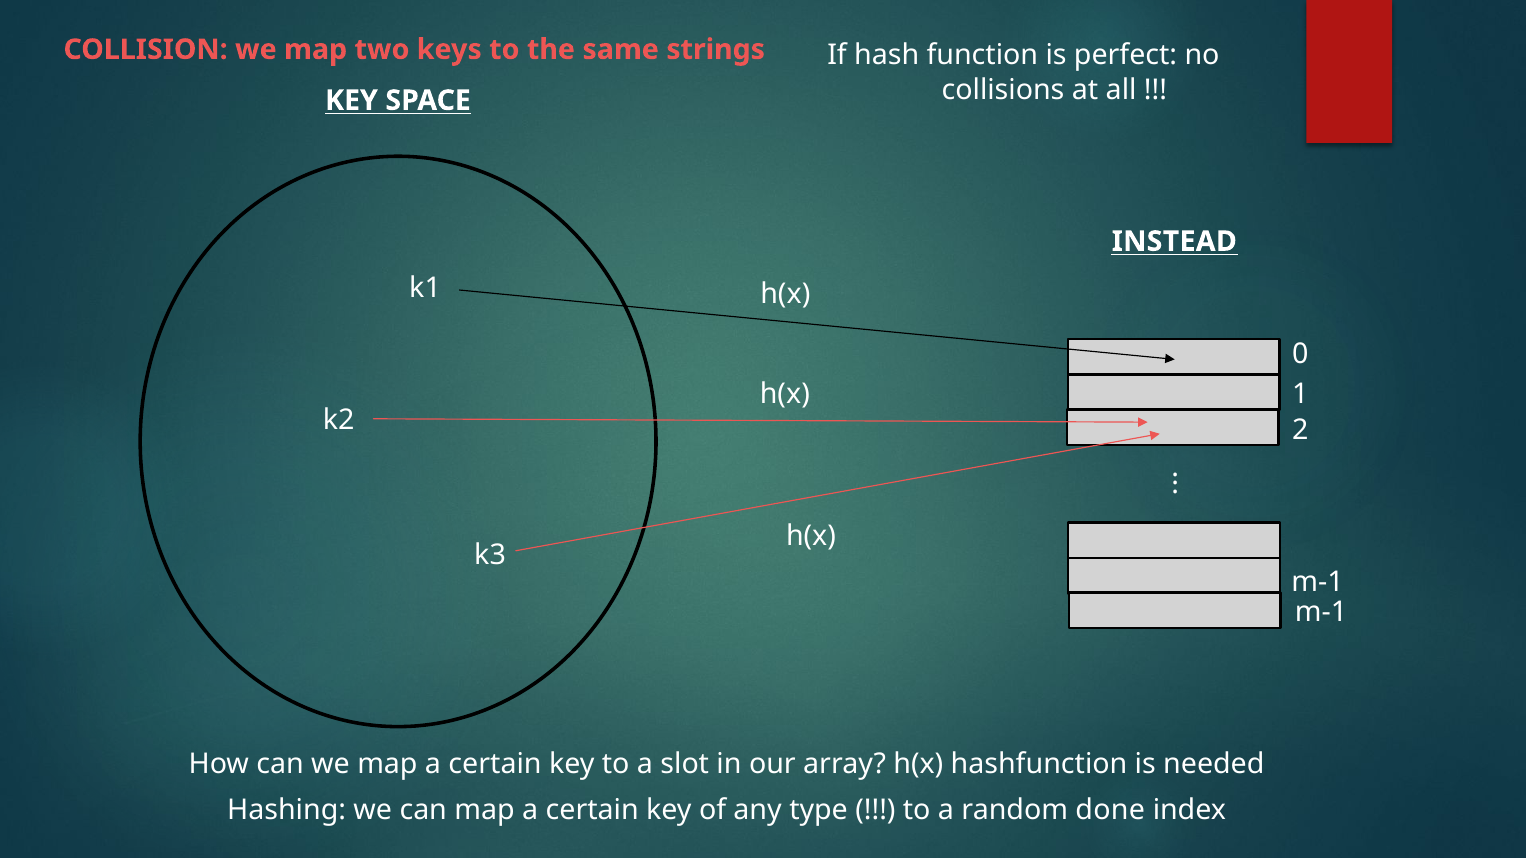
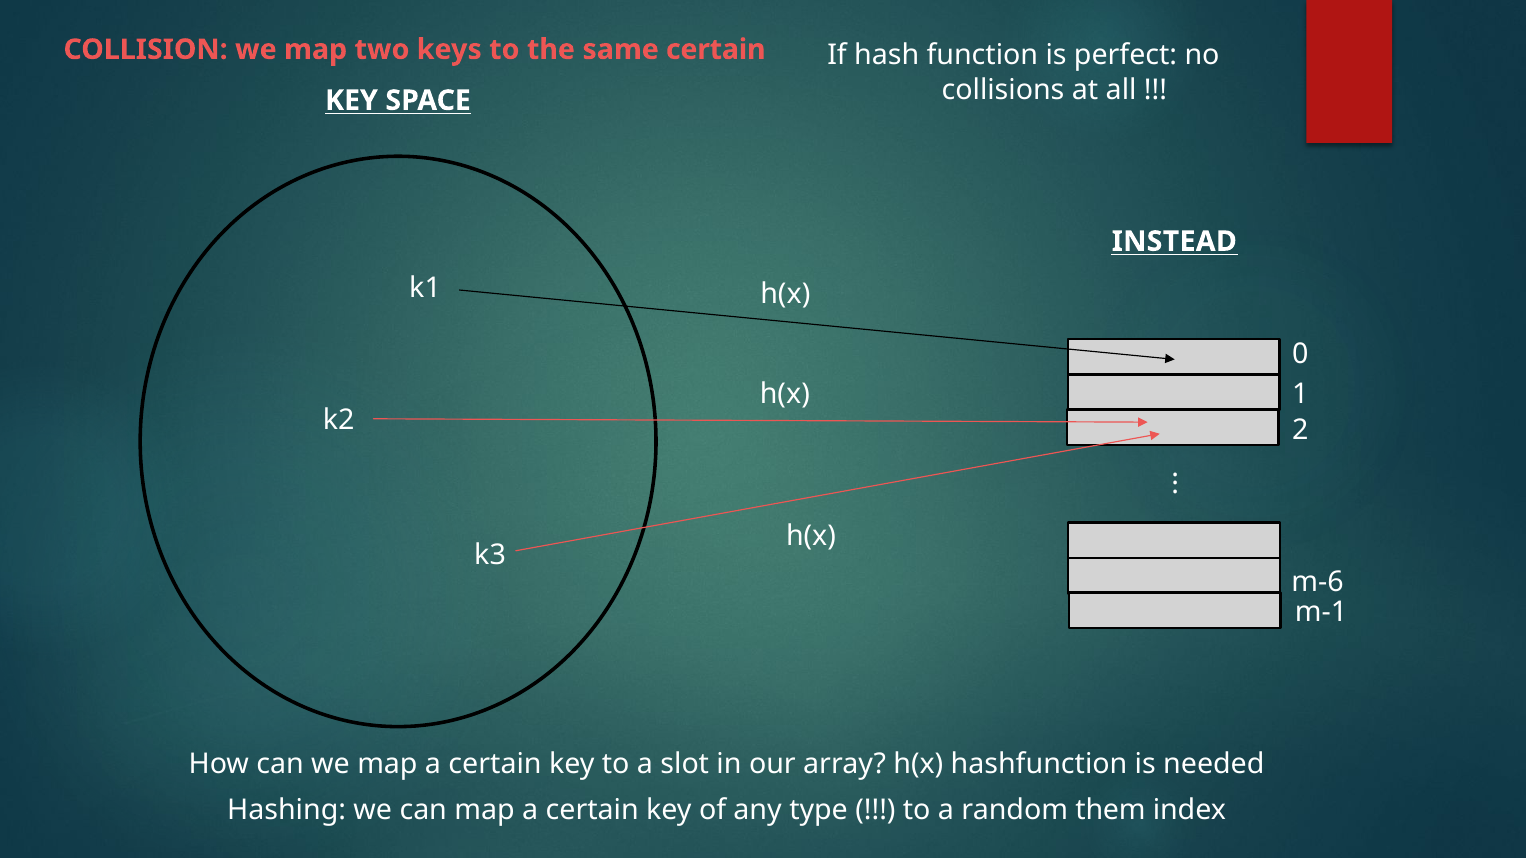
same strings: strings -> certain
m-1 at (1318, 582): m-1 -> m-6
done: done -> them
